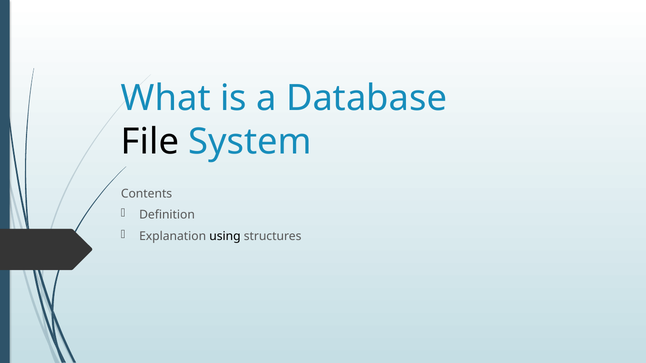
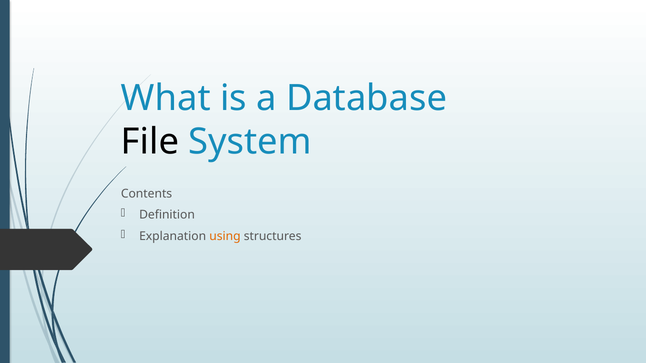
using colour: black -> orange
